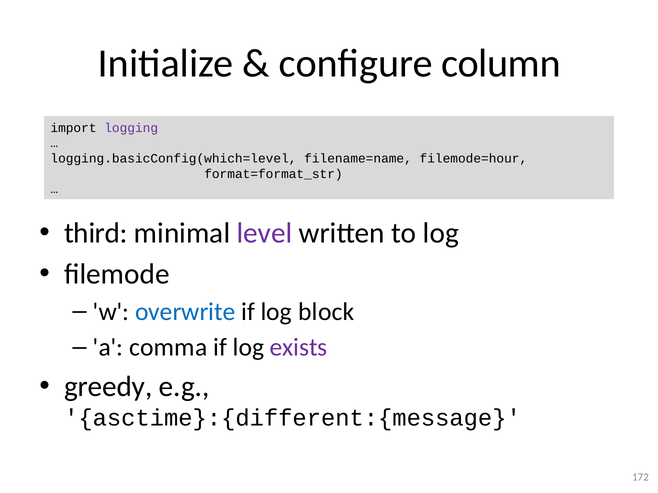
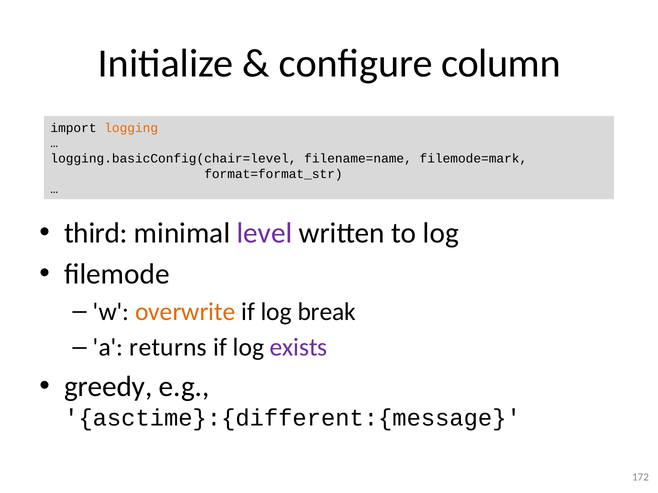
logging colour: purple -> orange
logging.basicConfig(which=level: logging.basicConfig(which=level -> logging.basicConfig(chair=level
filemode=hour: filemode=hour -> filemode=mark
overwrite colour: blue -> orange
block: block -> break
comma: comma -> returns
